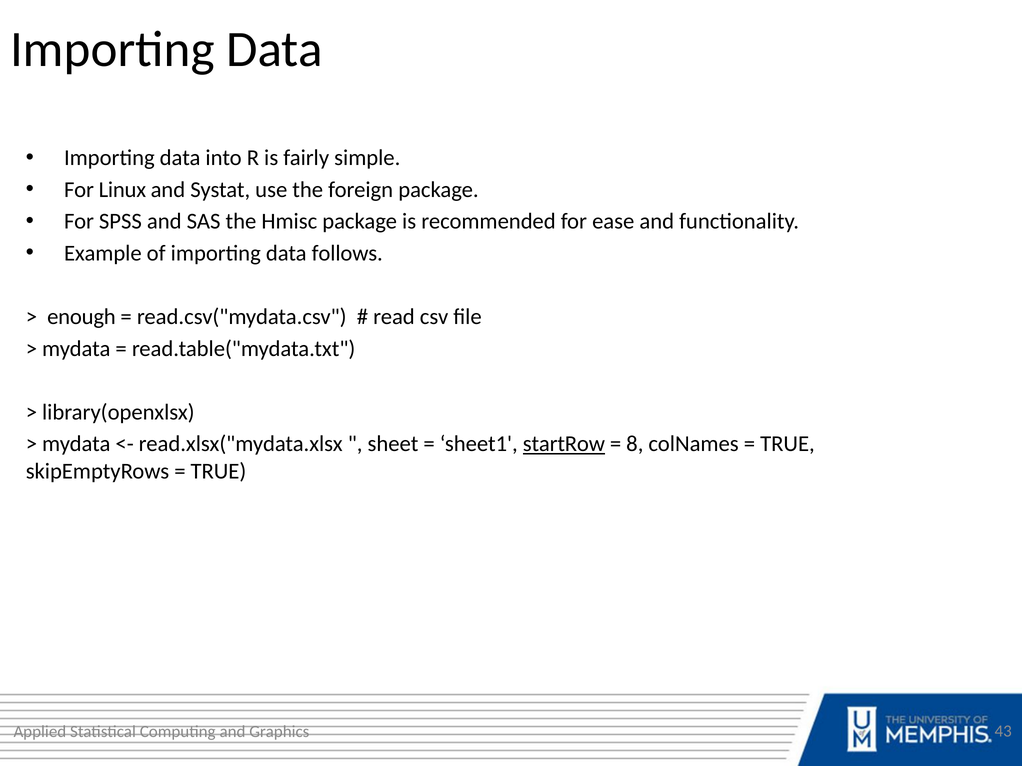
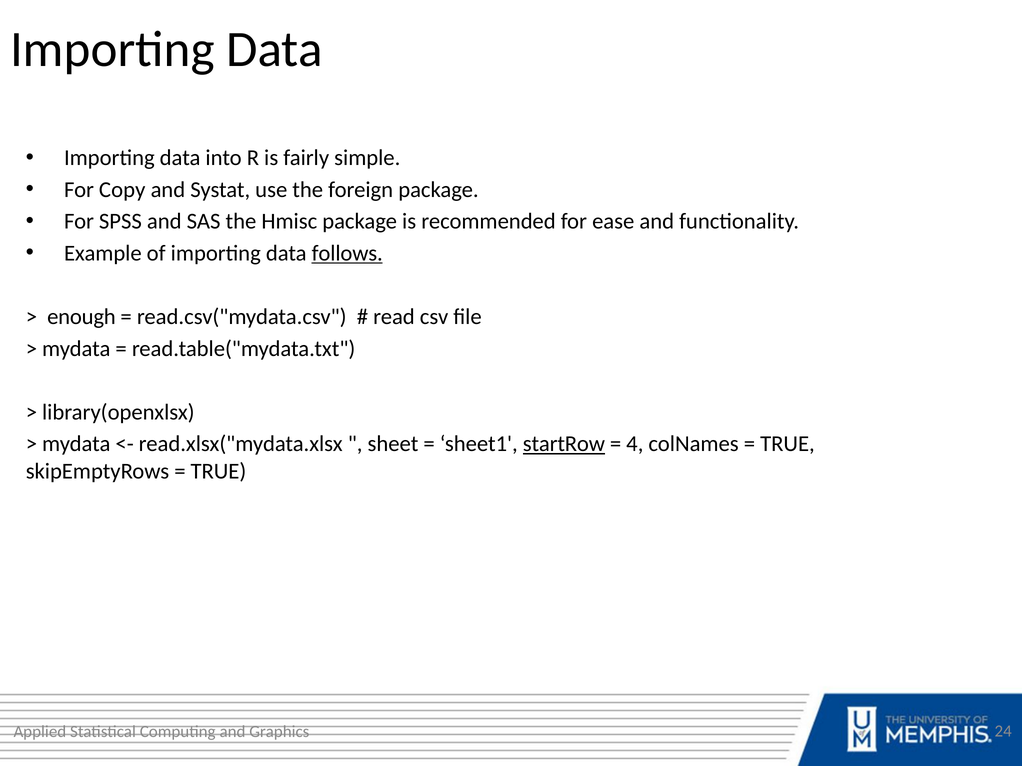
Linux: Linux -> Copy
follows underline: none -> present
8: 8 -> 4
43: 43 -> 24
